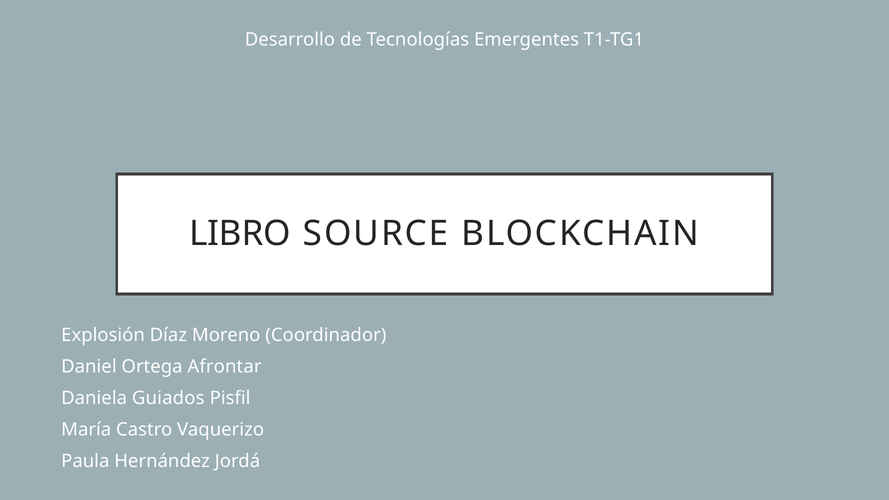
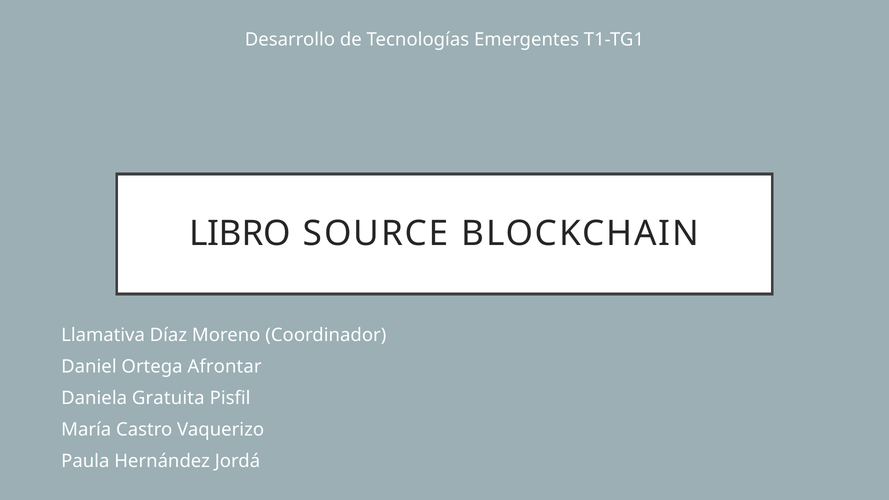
Explosión: Explosión -> Llamativa
Guiados: Guiados -> Gratuita
